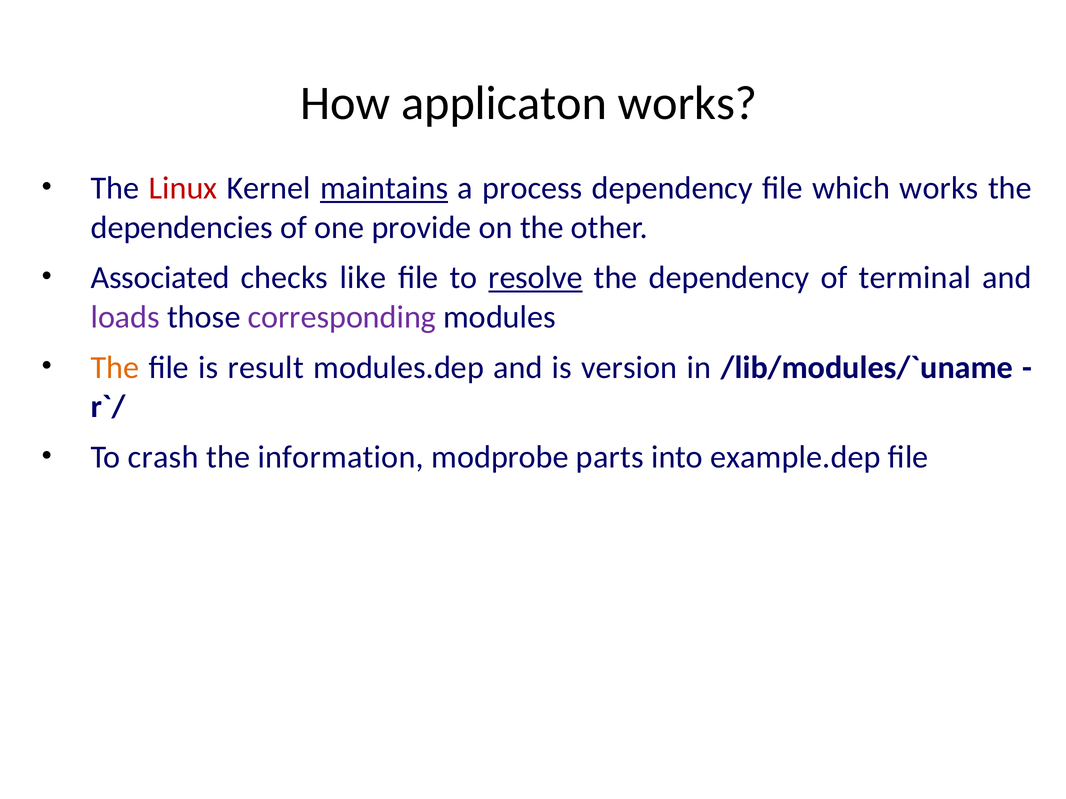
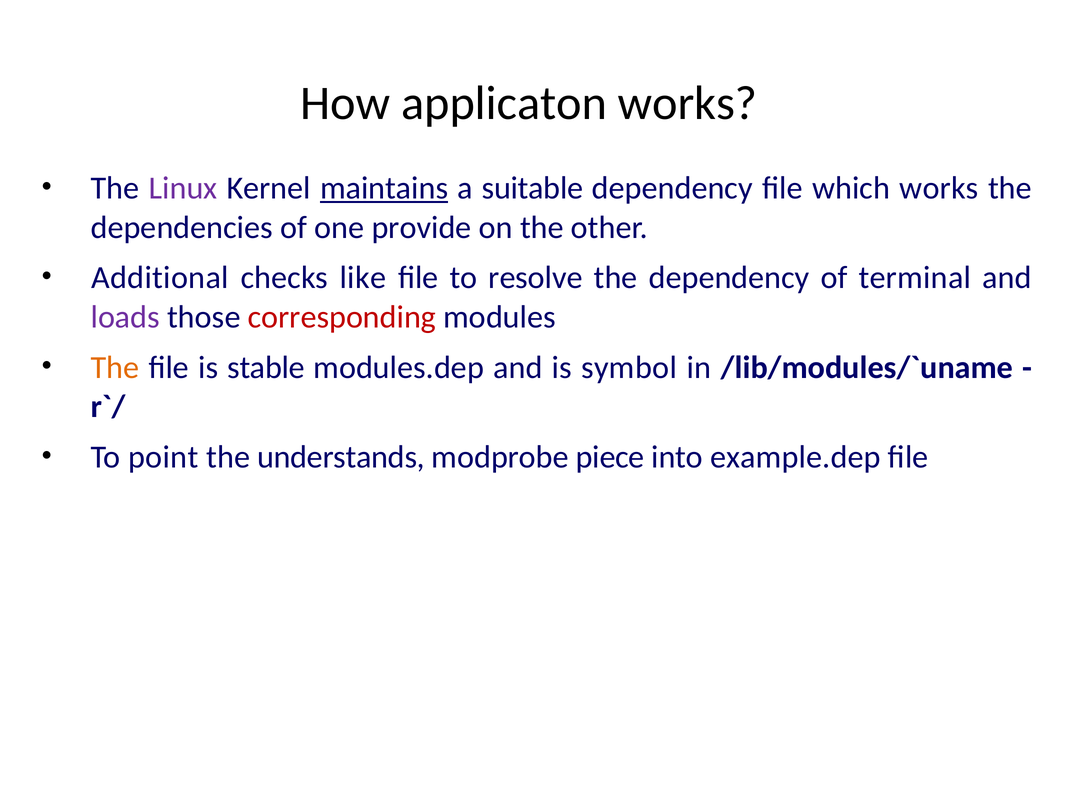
Linux colour: red -> purple
process: process -> suitable
Associated: Associated -> Additional
resolve underline: present -> none
corresponding colour: purple -> red
result: result -> stable
version: version -> symbol
crash: crash -> point
information: information -> understands
parts: parts -> piece
